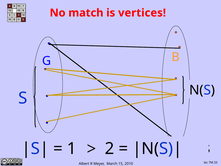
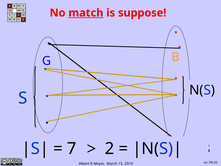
match underline: none -> present
vertices: vertices -> suppose
1: 1 -> 7
